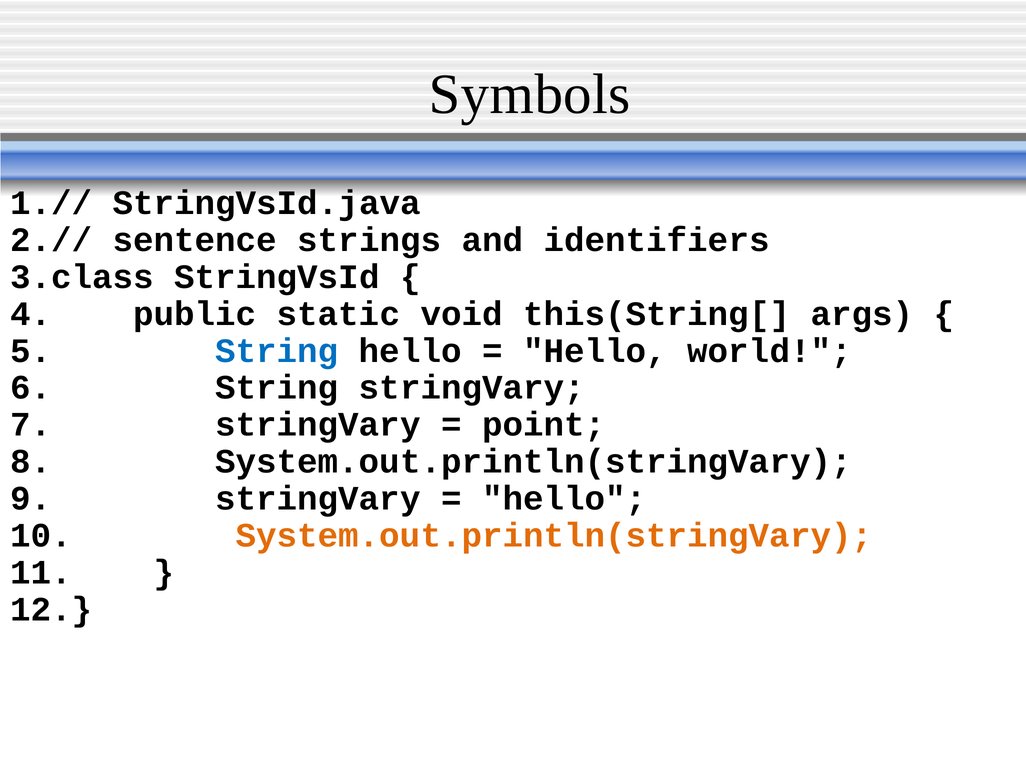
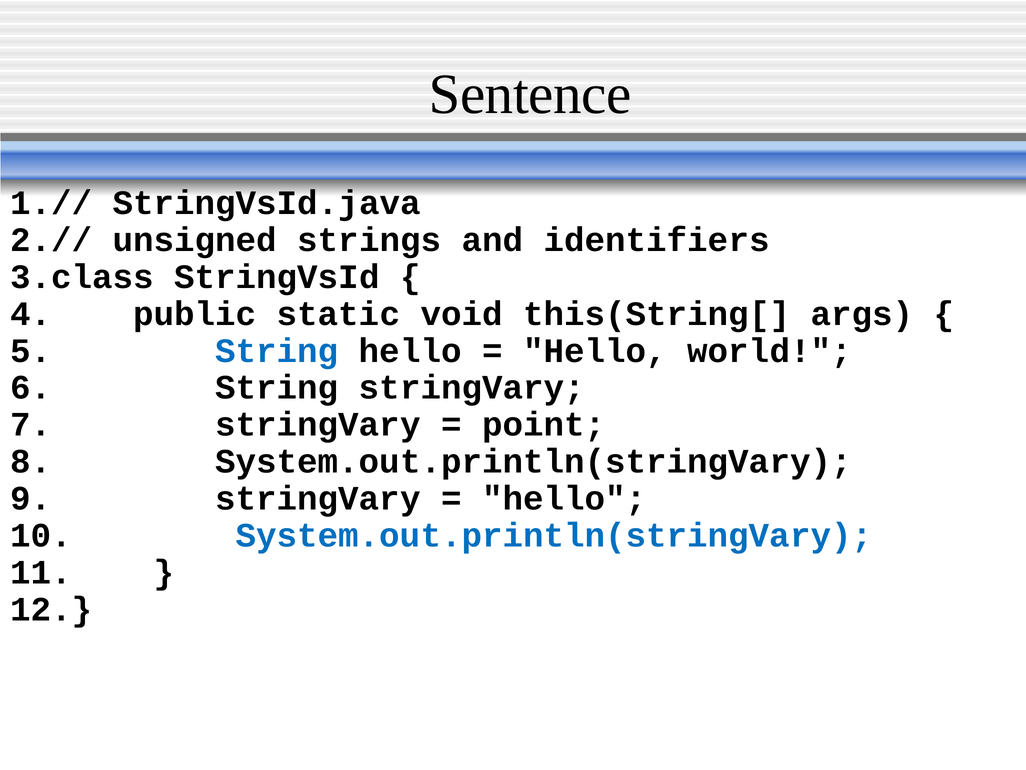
Symbols: Symbols -> Sentence
sentence: sentence -> unsigned
System.out.println(stringVary at (554, 535) colour: orange -> blue
